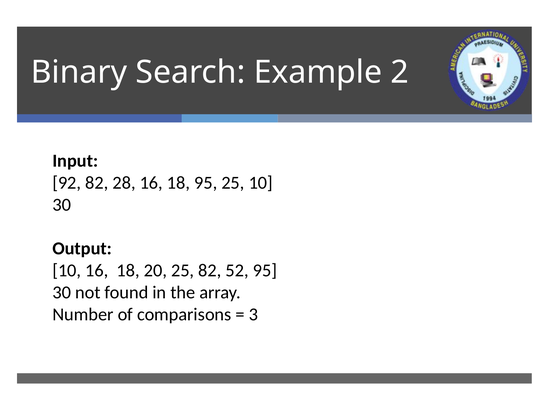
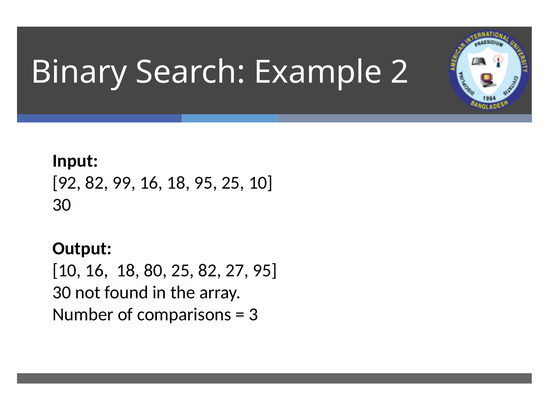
28: 28 -> 99
20: 20 -> 80
52: 52 -> 27
